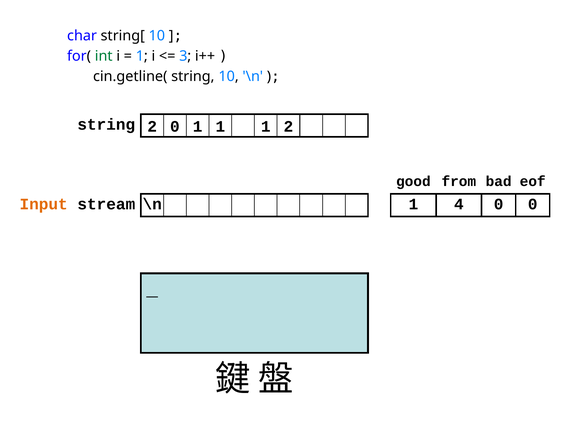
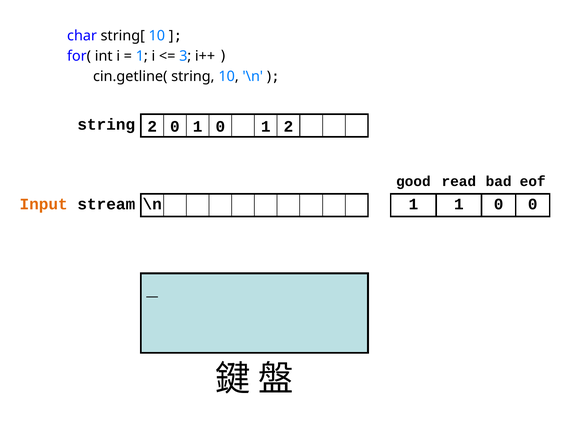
int colour: green -> black
0 1 1: 1 -> 0
from: from -> read
1 4: 4 -> 1
